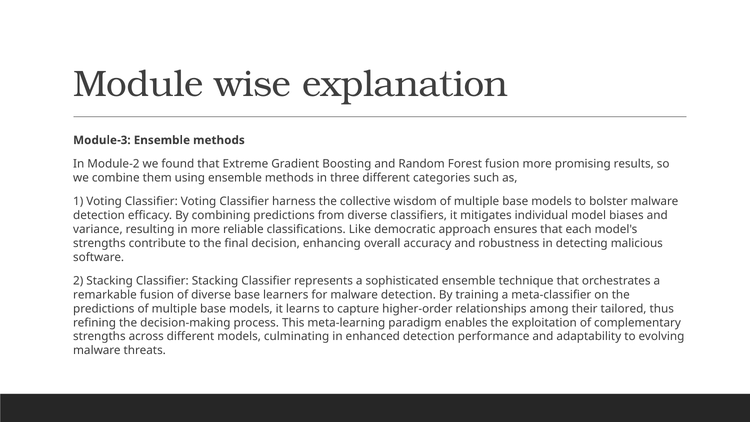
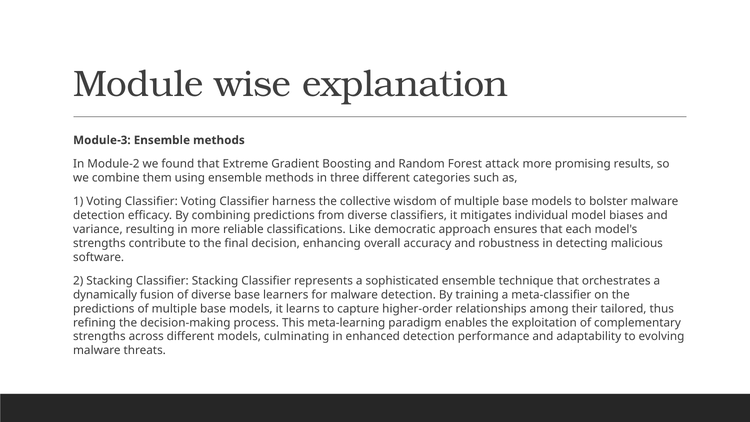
Forest fusion: fusion -> attack
remarkable: remarkable -> dynamically
